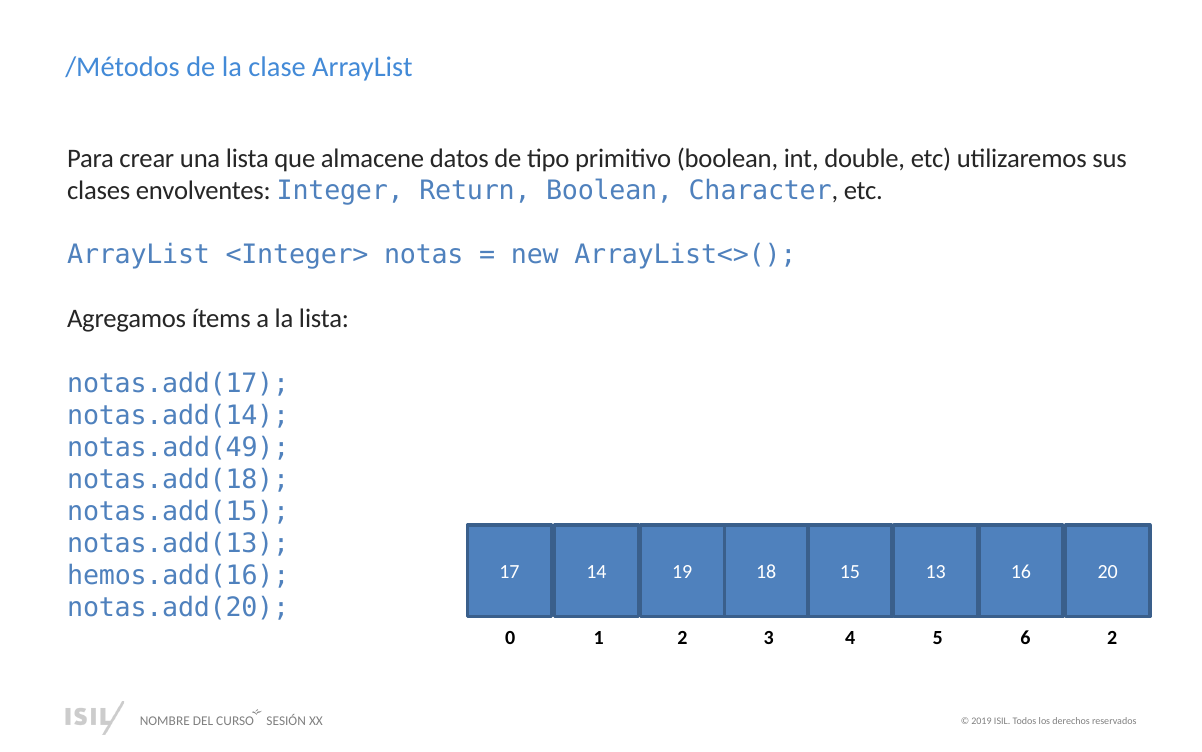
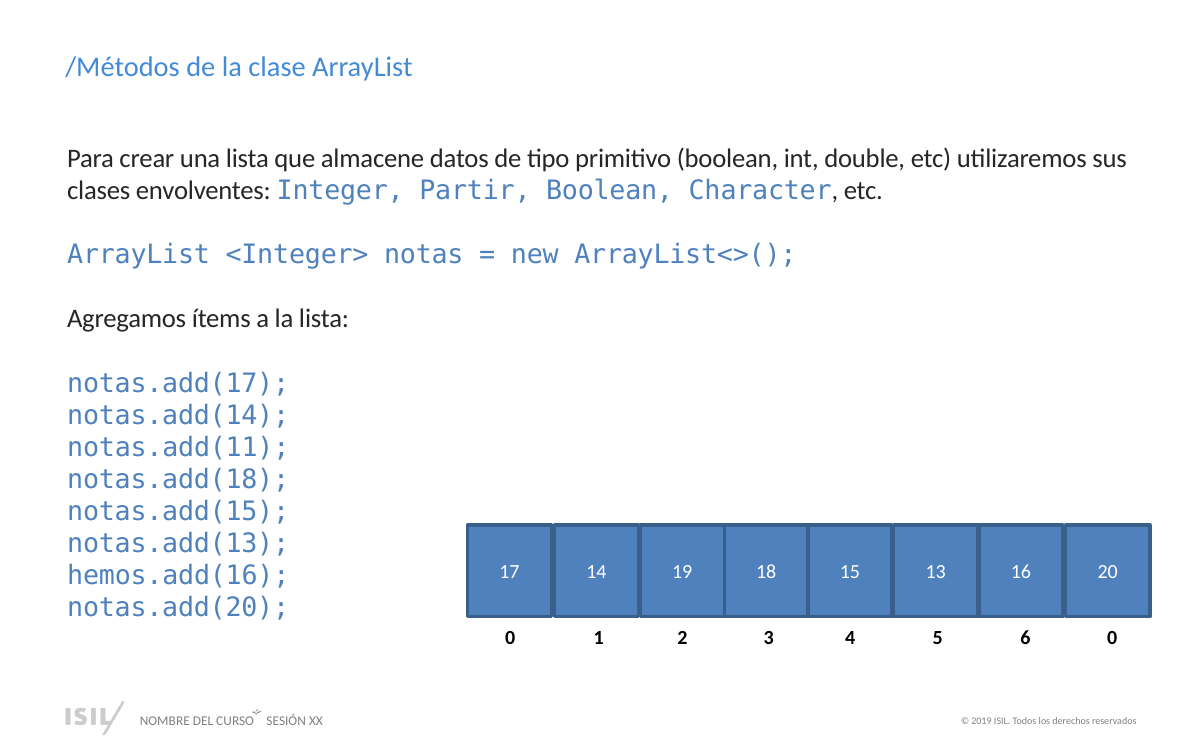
Return: Return -> Partir
notas.add(49: notas.add(49 -> notas.add(11
6 2: 2 -> 0
